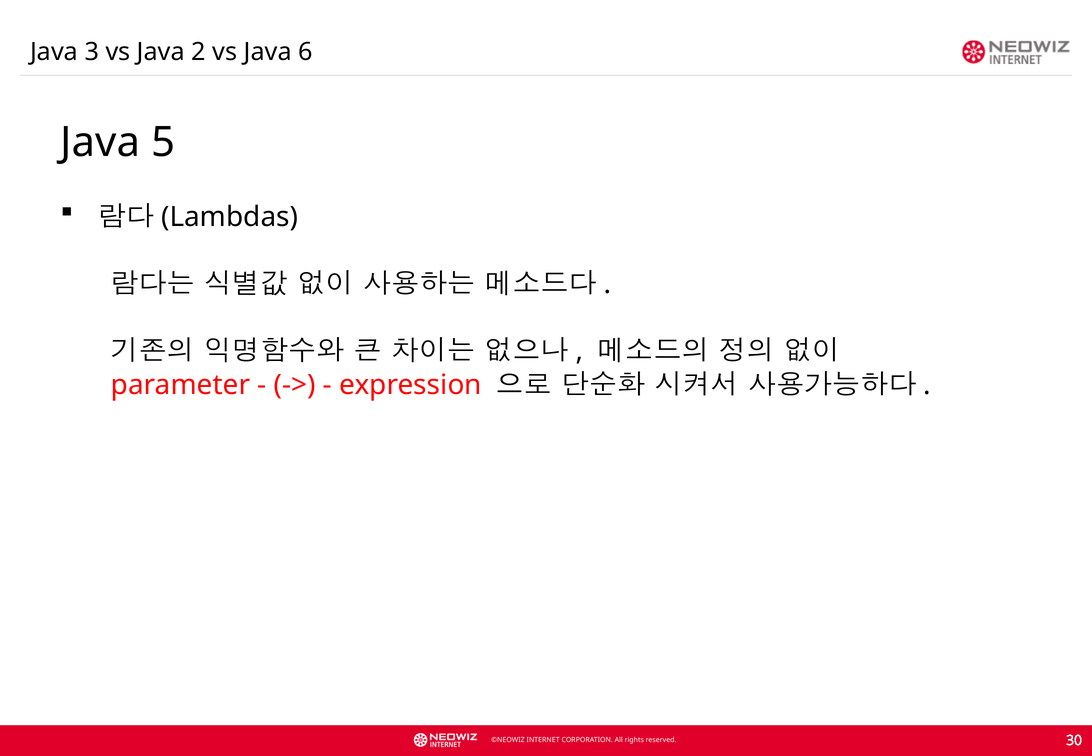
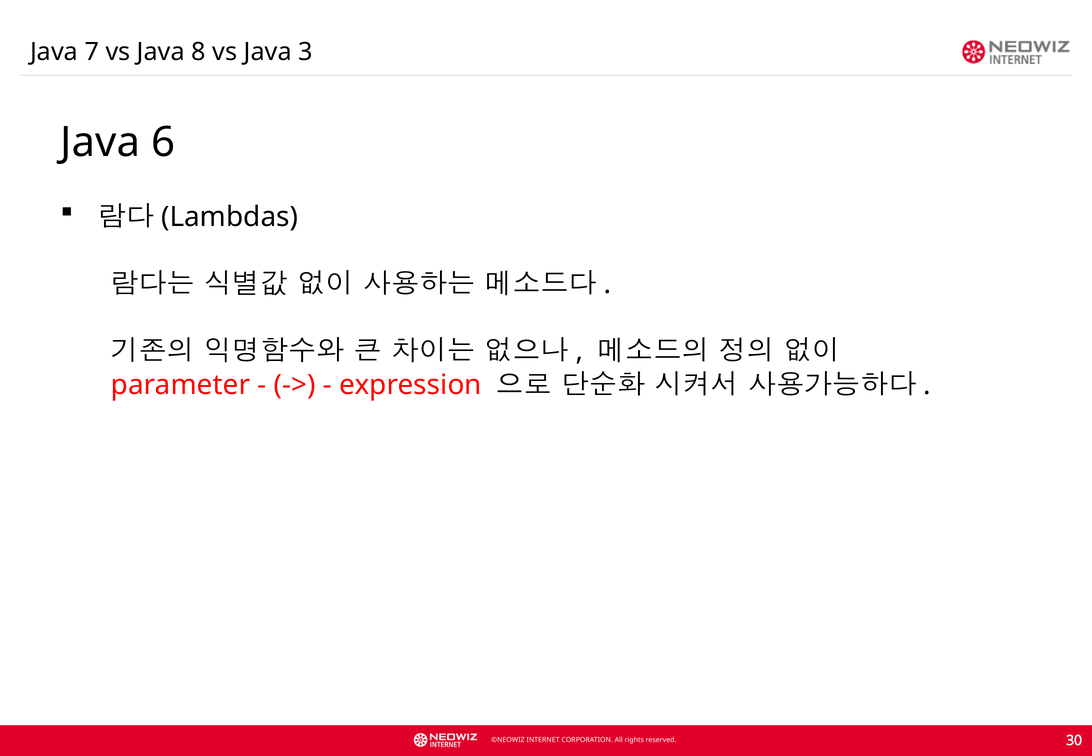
3: 3 -> 7
2: 2 -> 8
6: 6 -> 3
5: 5 -> 6
